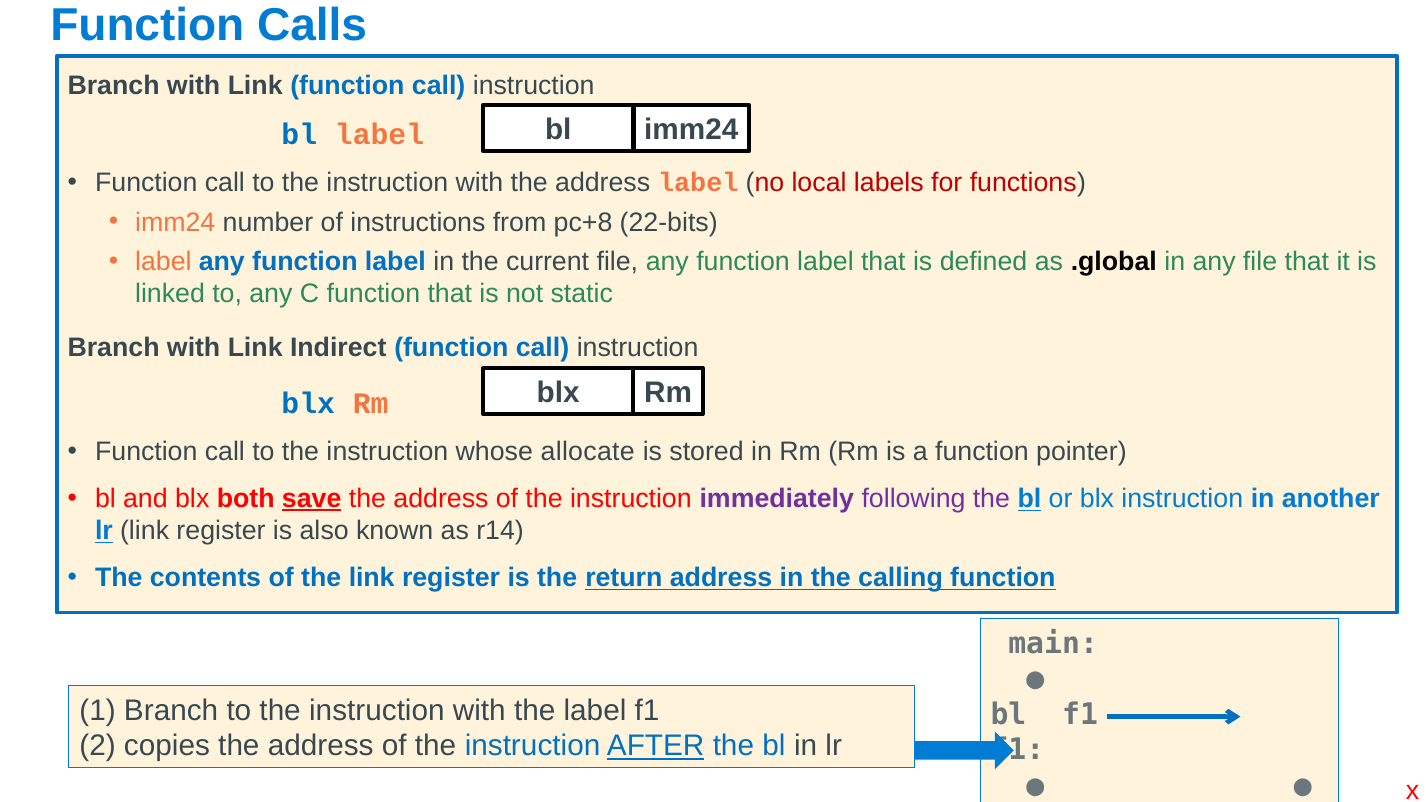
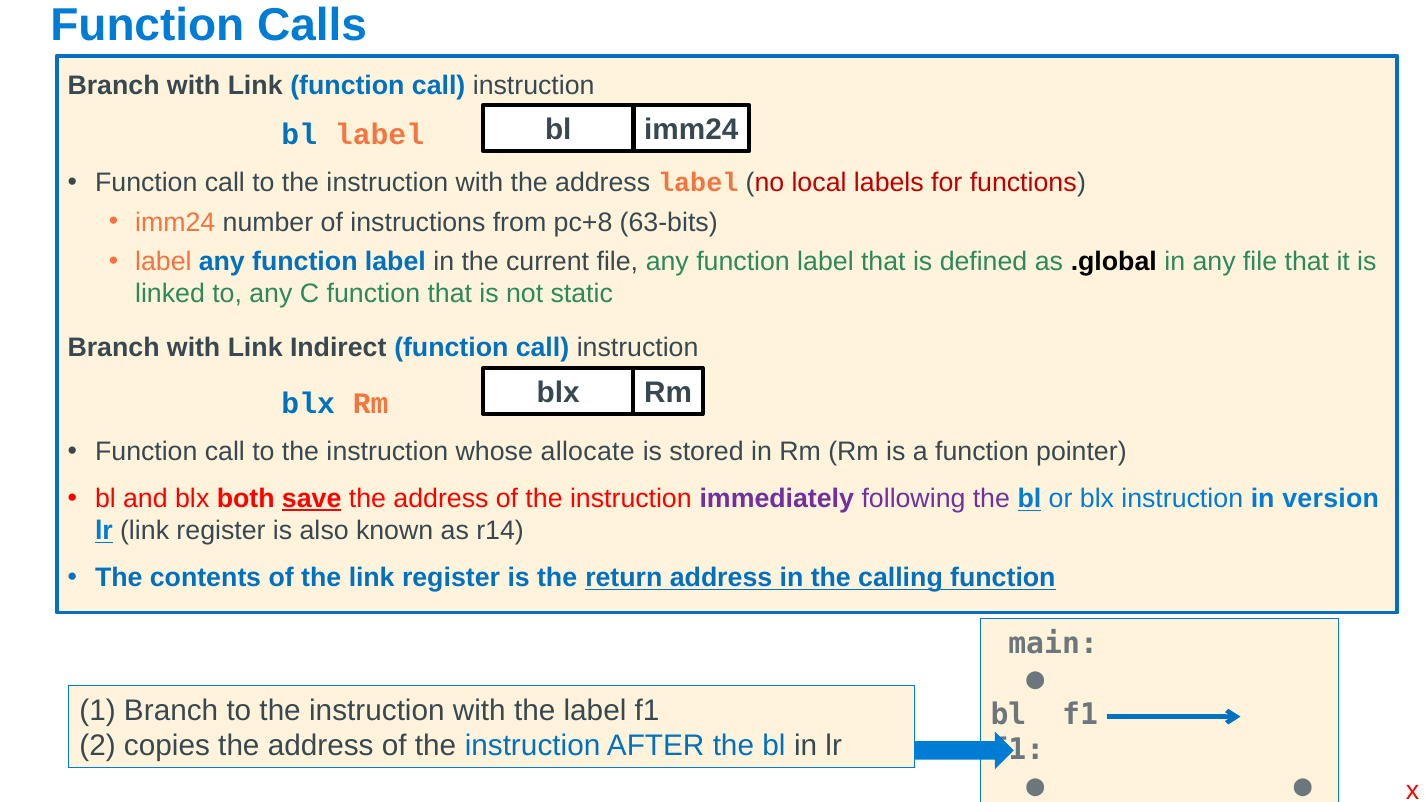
22-bits: 22-bits -> 63-bits
another: another -> version
AFTER underline: present -> none
